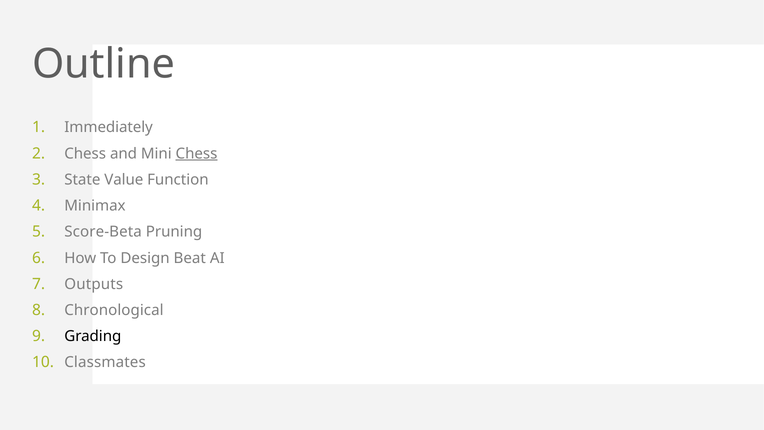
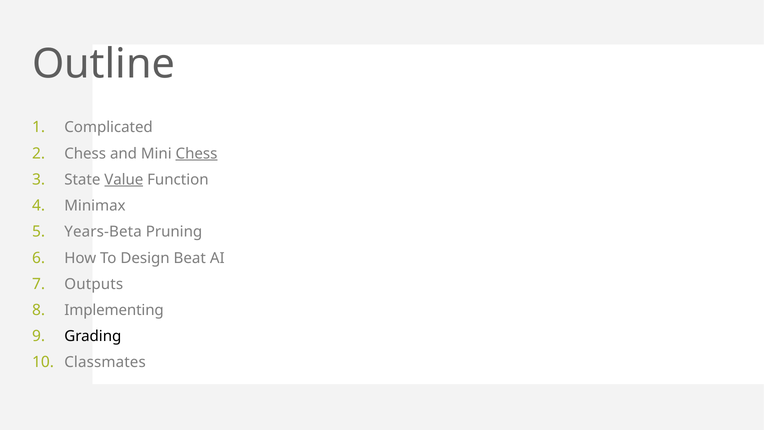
Immediately: Immediately -> Complicated
Value underline: none -> present
Score-Beta: Score-Beta -> Years-Beta
Chronological: Chronological -> Implementing
